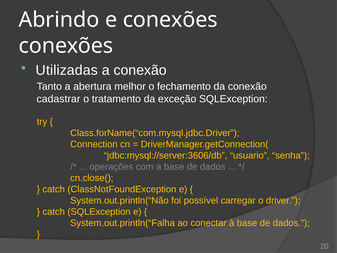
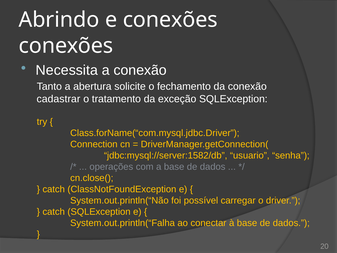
Utilizadas: Utilizadas -> Necessita
melhor: melhor -> solicite
jdbc:mysql://server:3606/db: jdbc:mysql://server:3606/db -> jdbc:mysql://server:1582/db
